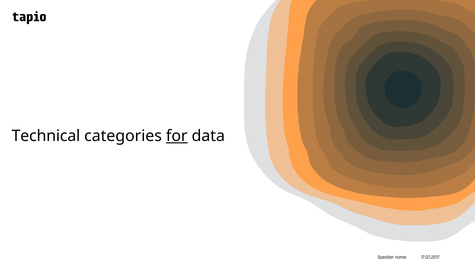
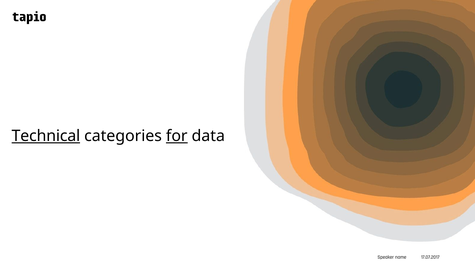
Technical underline: none -> present
